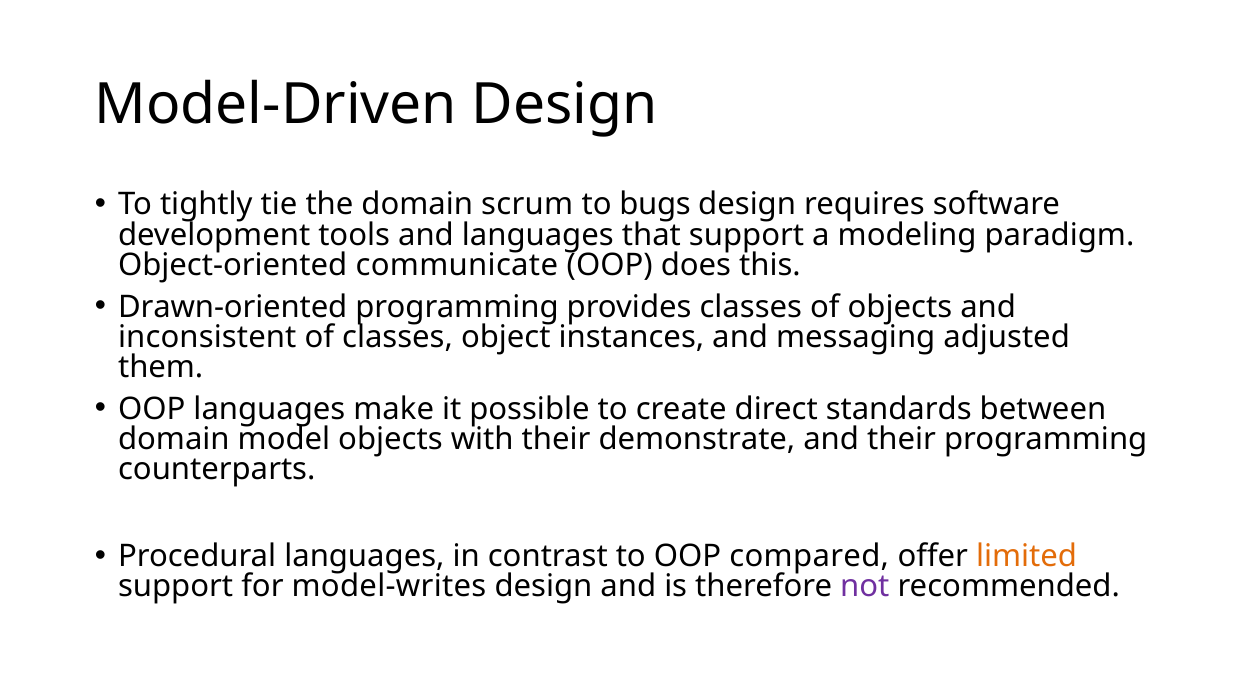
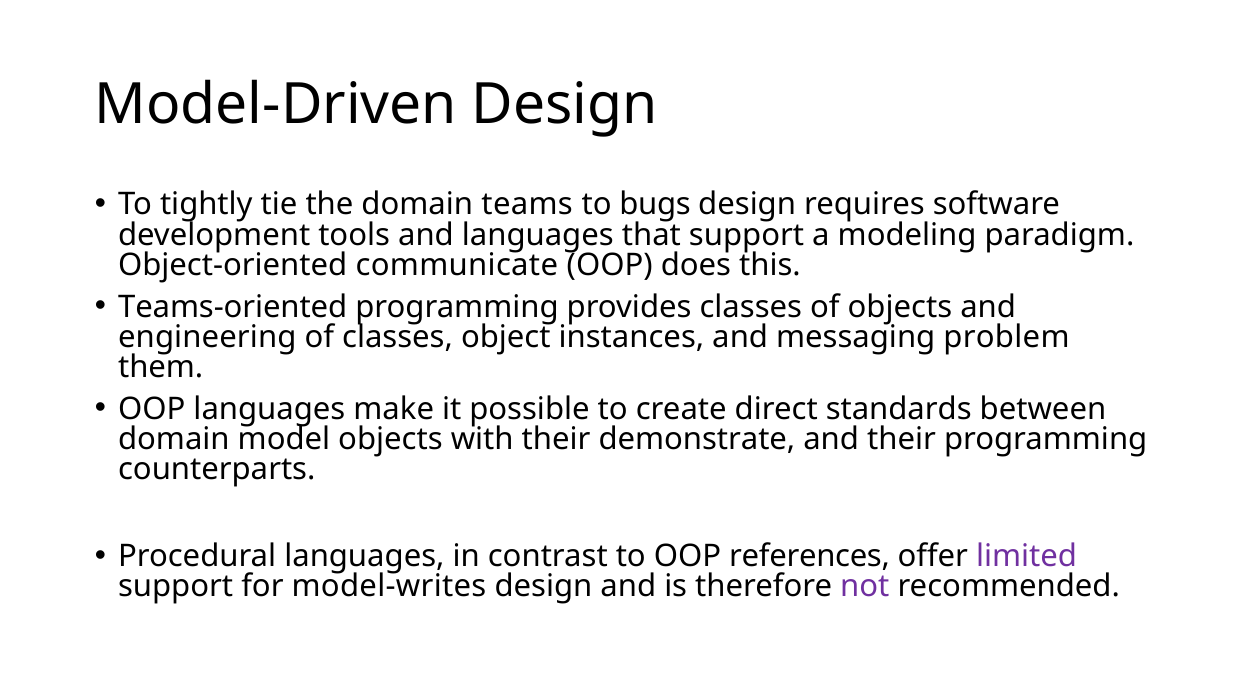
scrum: scrum -> teams
Drawn-oriented: Drawn-oriented -> Teams-oriented
inconsistent: inconsistent -> engineering
adjusted: adjusted -> problem
compared: compared -> references
limited colour: orange -> purple
